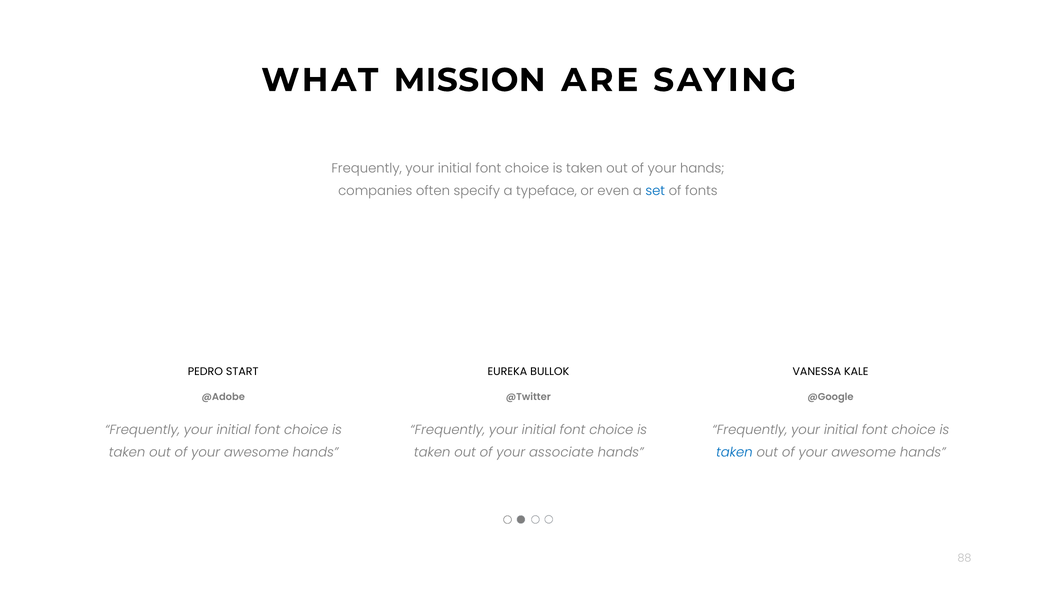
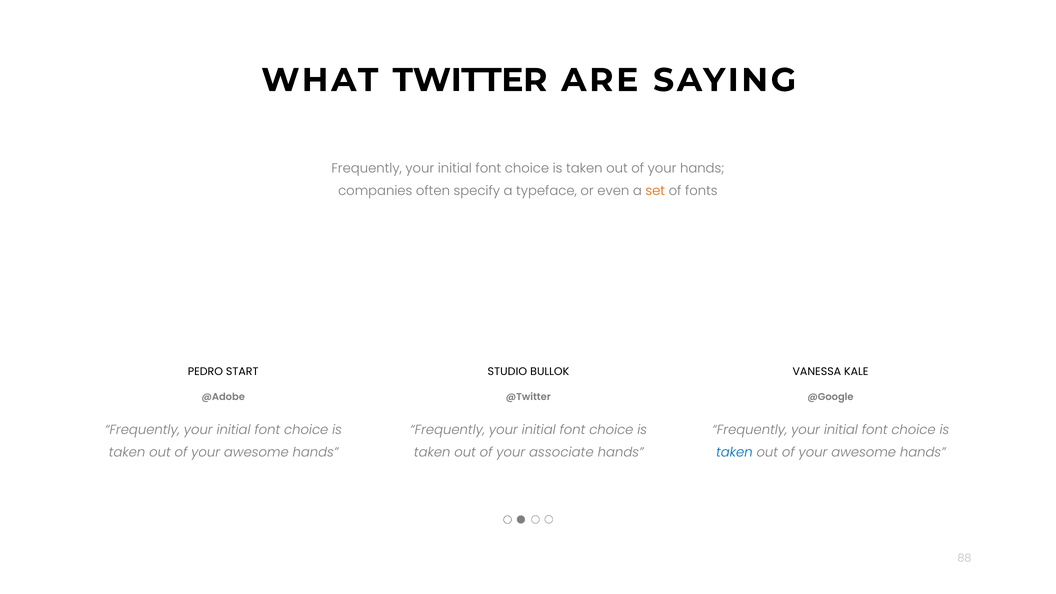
MISSION: MISSION -> TWITTER
set colour: blue -> orange
EUREKA: EUREKA -> STUDIO
